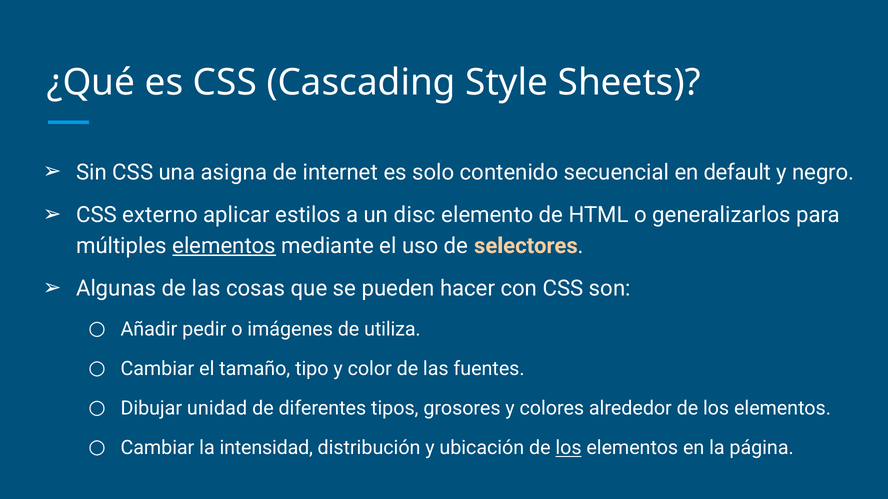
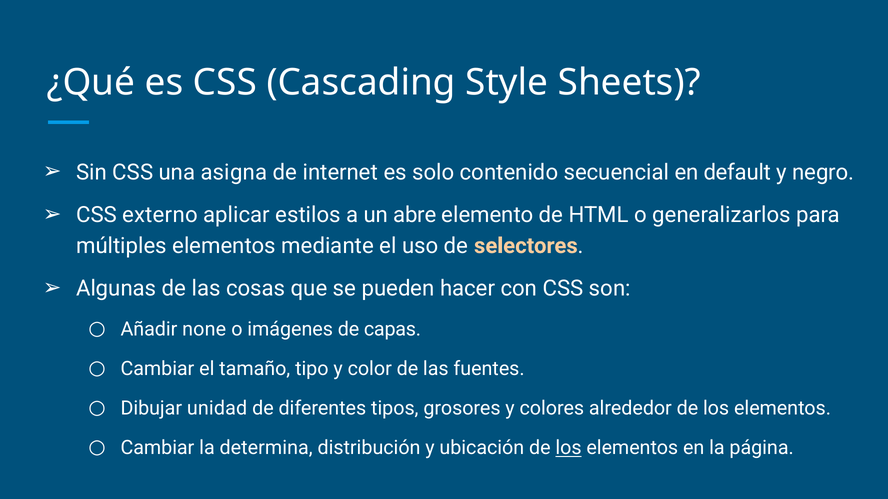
disc: disc -> abre
elementos at (224, 246) underline: present -> none
pedir: pedir -> none
utiliza: utiliza -> capas
intensidad: intensidad -> determina
